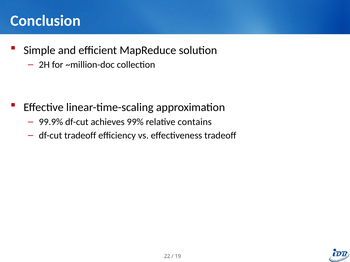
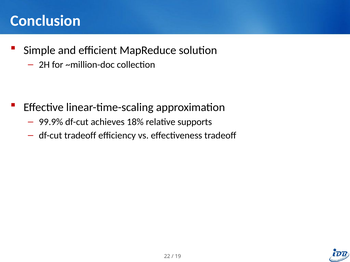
99%: 99% -> 18%
contains: contains -> supports
